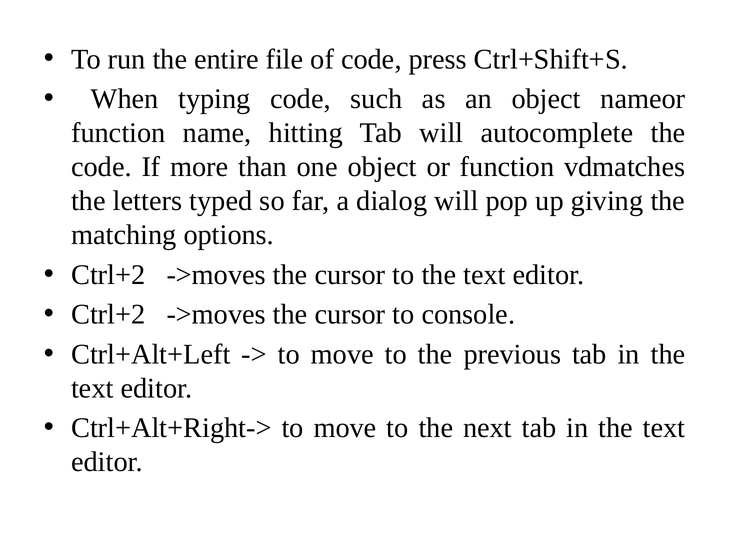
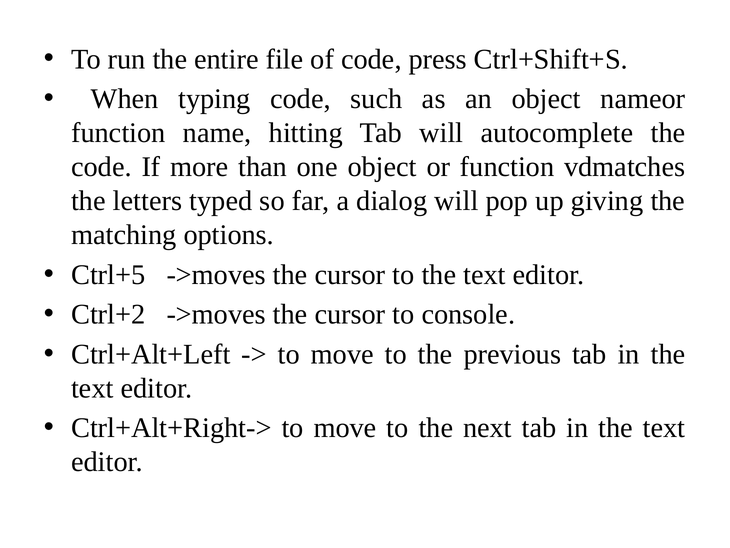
Ctrl+2 at (108, 274): Ctrl+2 -> Ctrl+5
